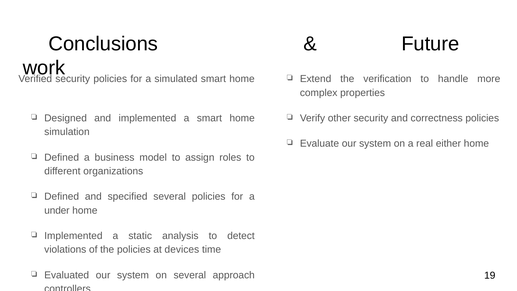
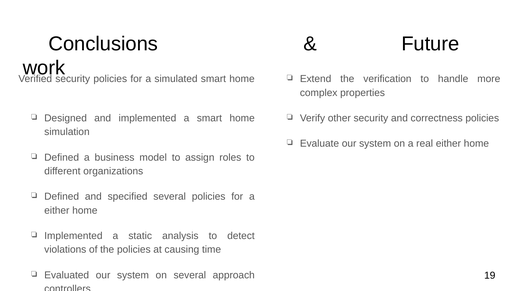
under at (57, 210): under -> either
devices: devices -> causing
